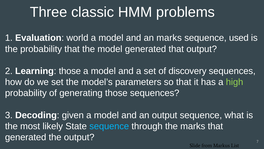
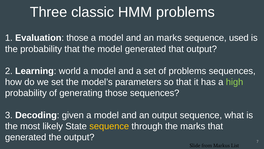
Evaluation world: world -> those
Learning those: those -> world
of discovery: discovery -> problems
sequence at (109, 126) colour: light blue -> yellow
